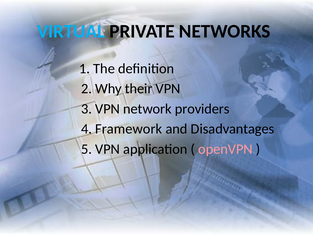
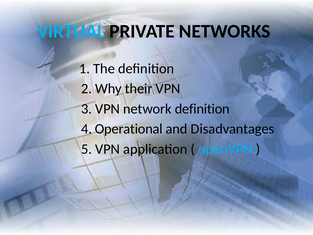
network providers: providers -> definition
Framework: Framework -> Operational
openVPN colour: pink -> light blue
